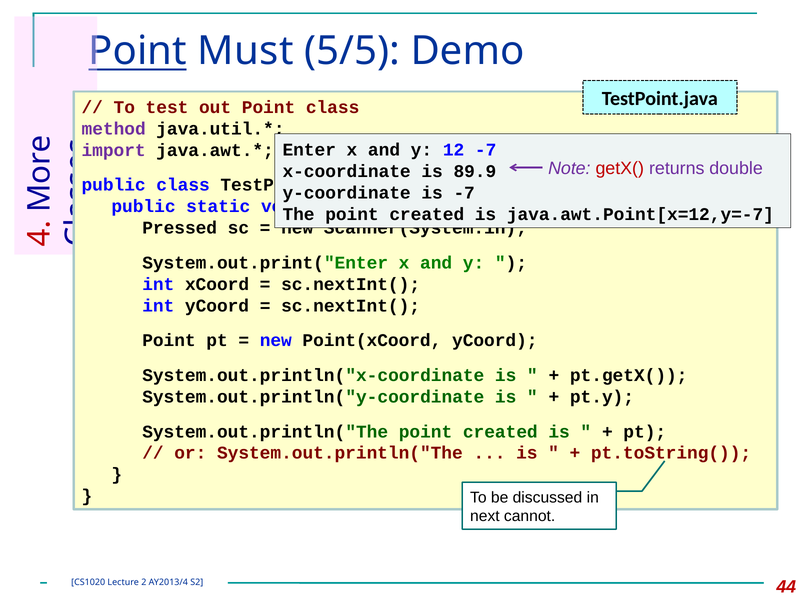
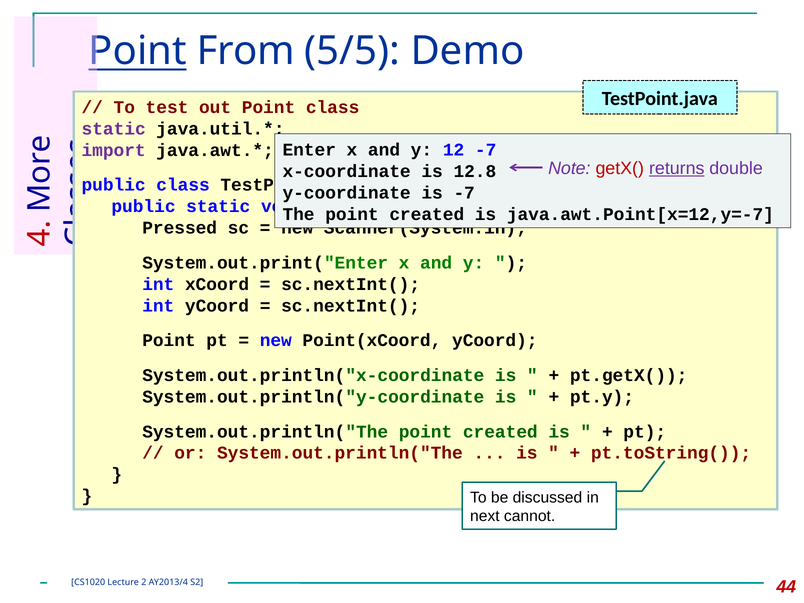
Must: Must -> From
method at (114, 129): method -> static
returns underline: none -> present
89.9: 89.9 -> 12.8
